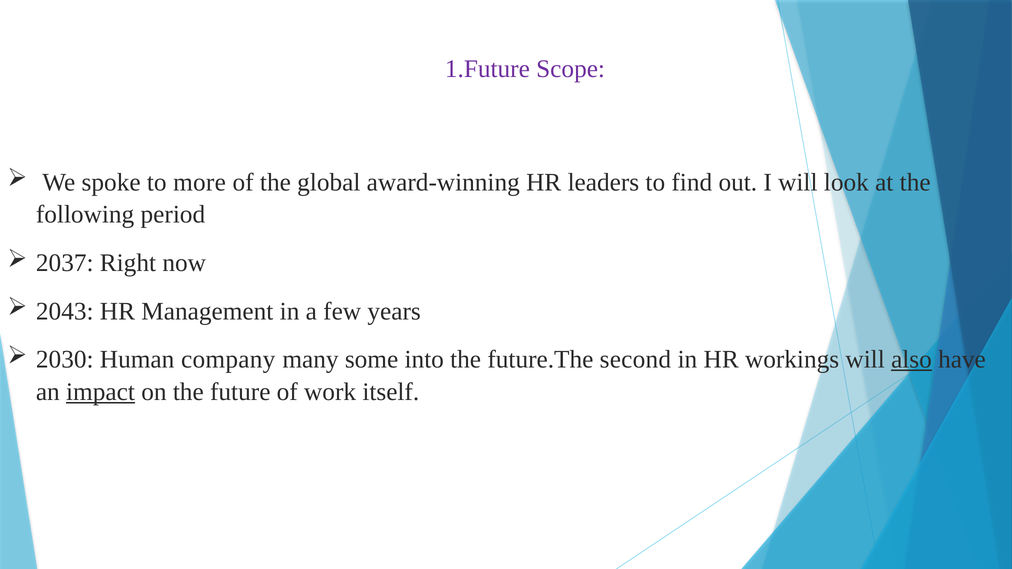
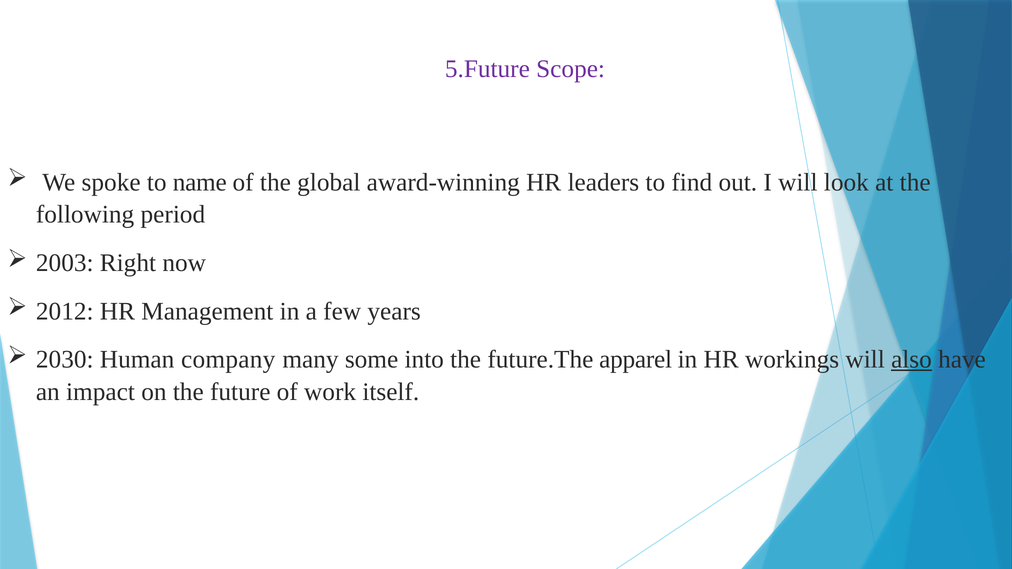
1.Future: 1.Future -> 5.Future
more: more -> name
2037: 2037 -> 2003
2043: 2043 -> 2012
second: second -> apparel
impact underline: present -> none
